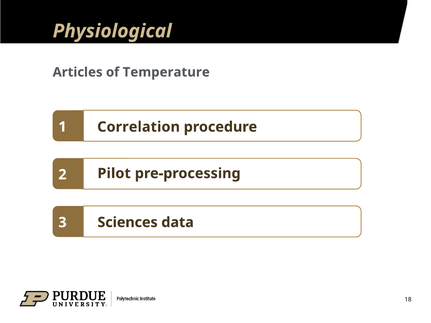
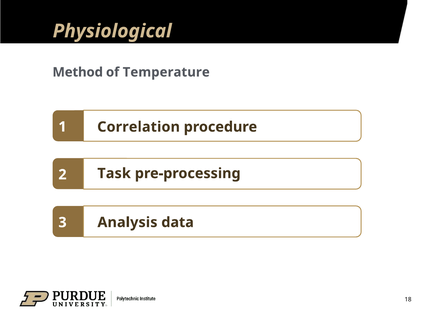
Articles: Articles -> Method
Pilot: Pilot -> Task
Sciences: Sciences -> Analysis
